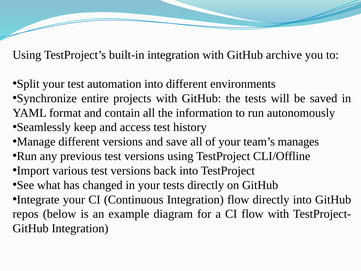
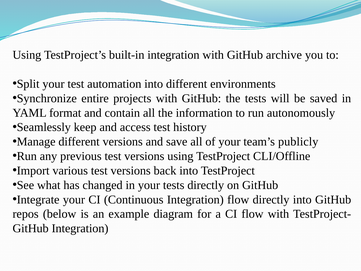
manages: manages -> publicly
